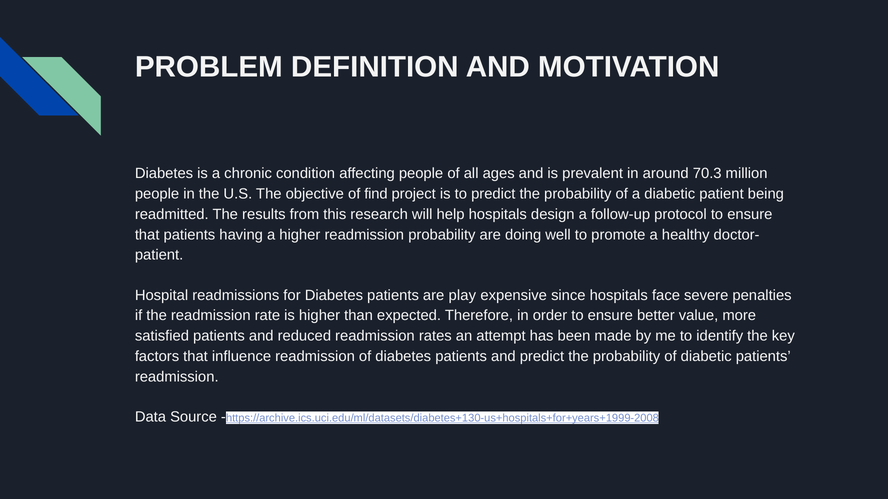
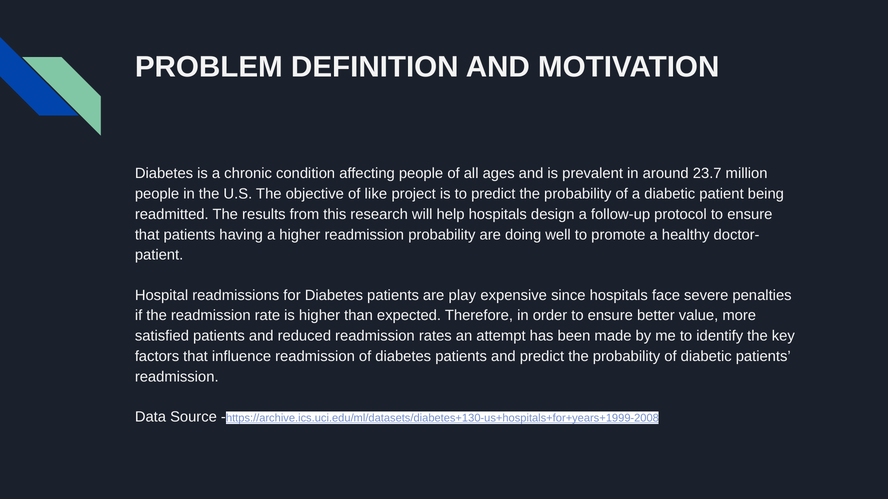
70.3: 70.3 -> 23.7
find: find -> like
